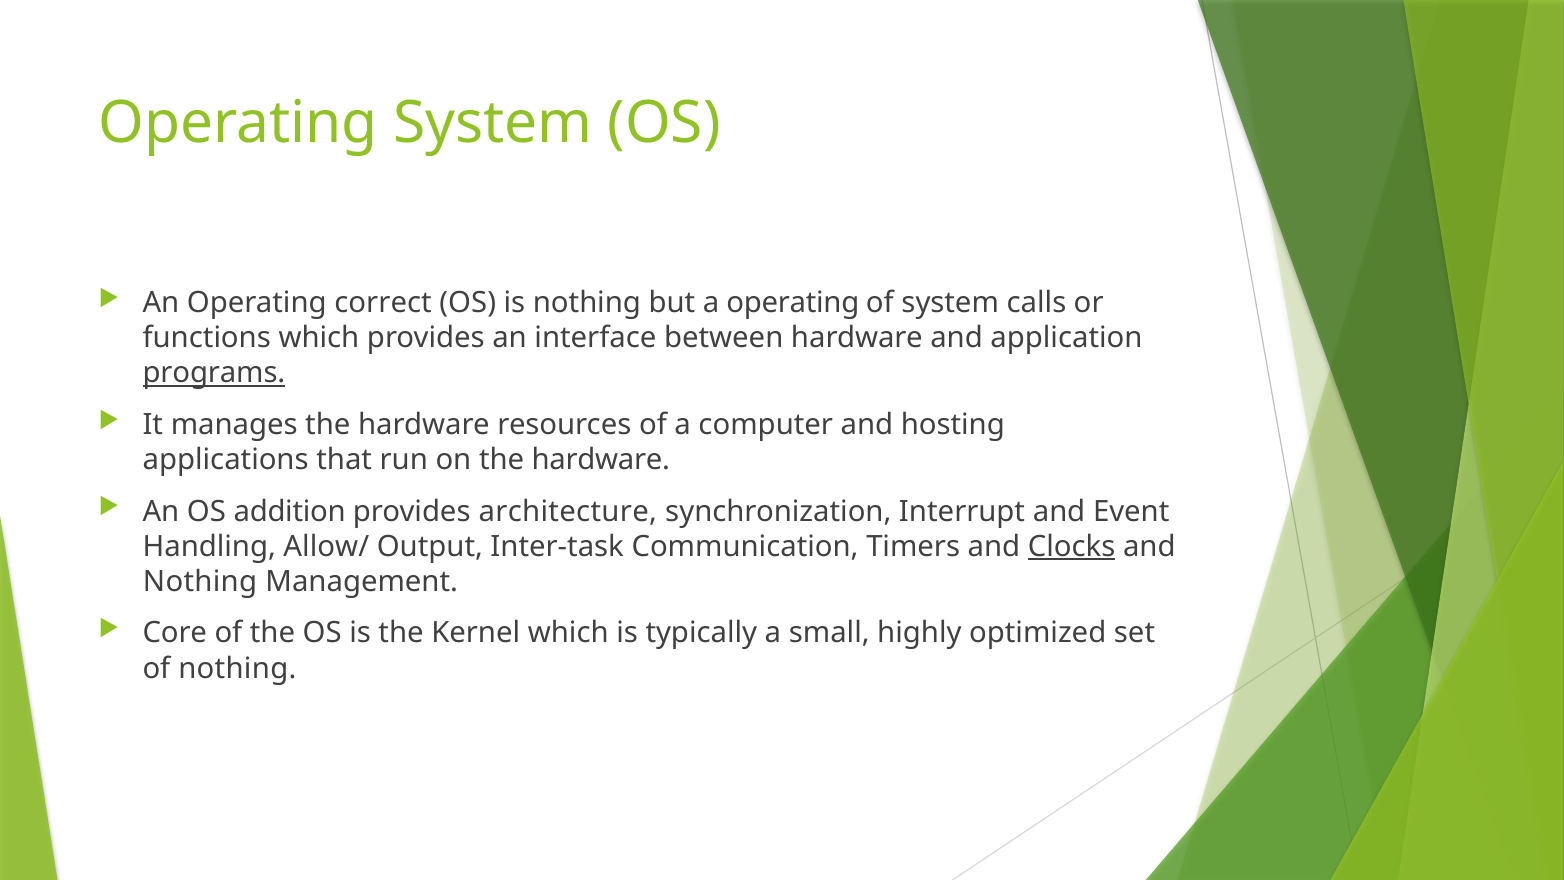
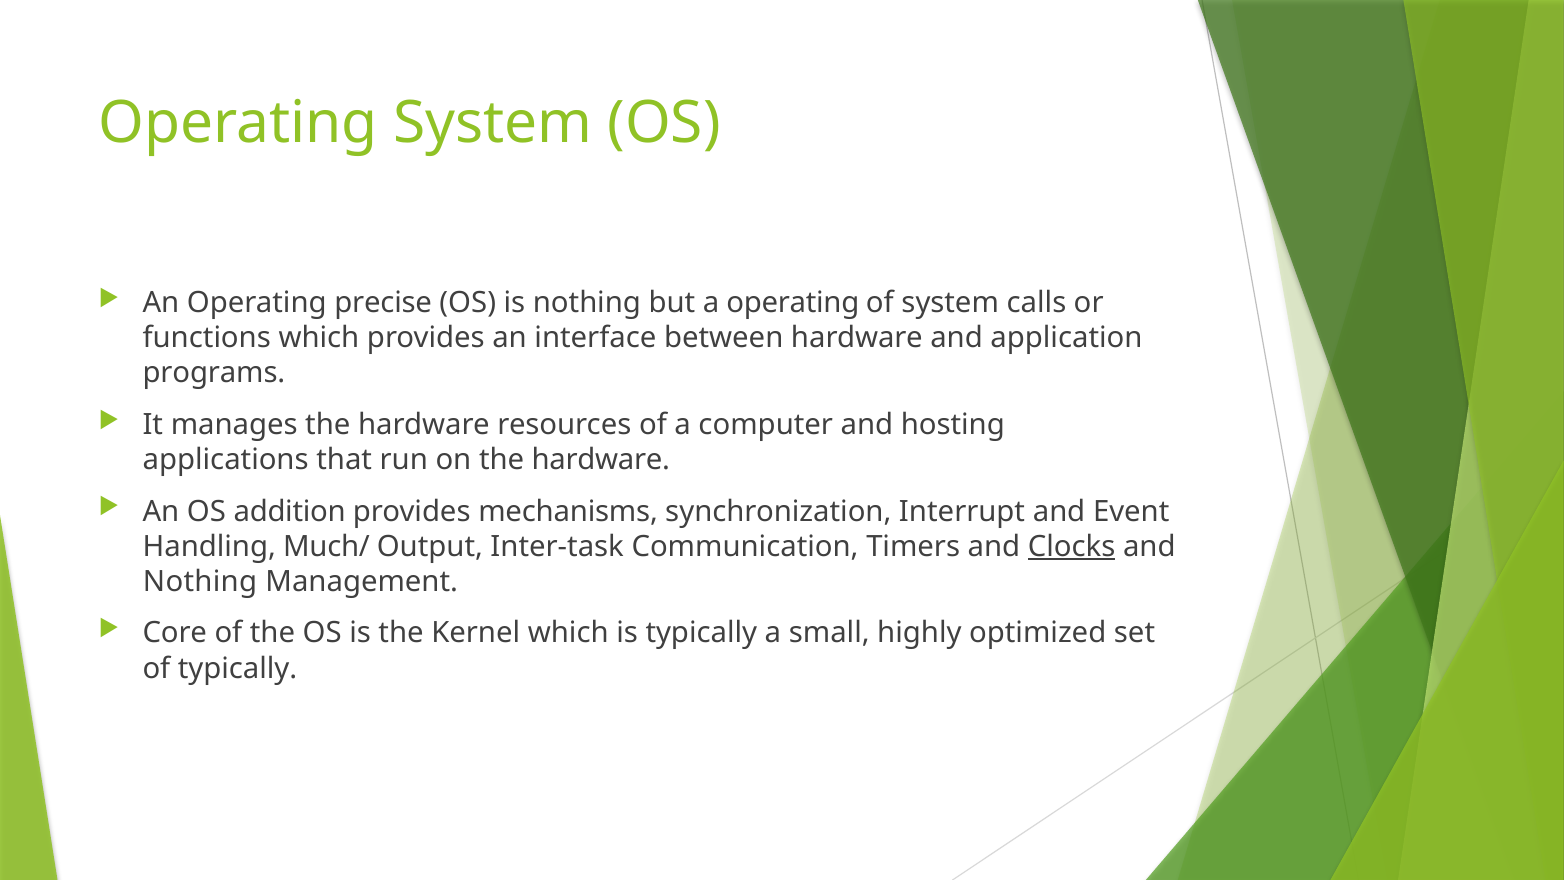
correct: correct -> precise
programs underline: present -> none
architecture: architecture -> mechanisms
Allow/: Allow/ -> Much/
of nothing: nothing -> typically
